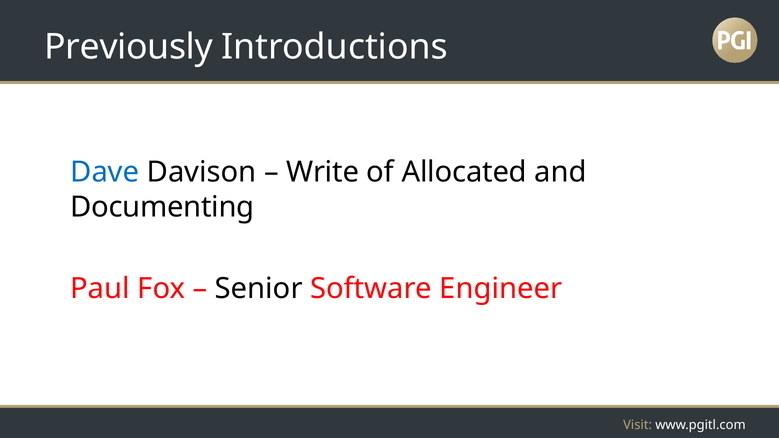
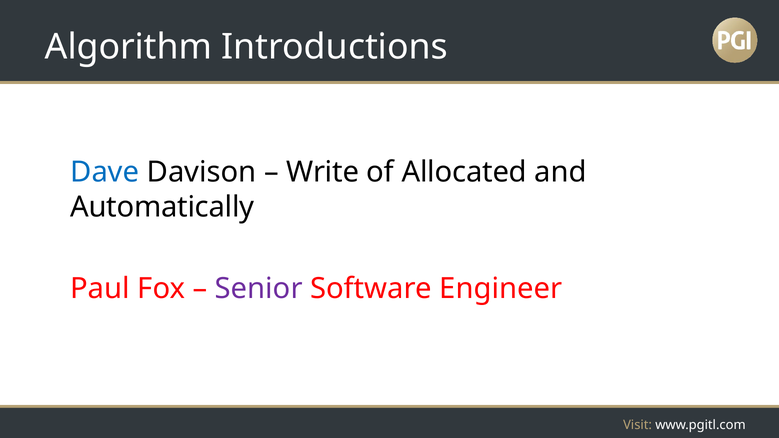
Previously: Previously -> Algorithm
Documenting: Documenting -> Automatically
Senior colour: black -> purple
